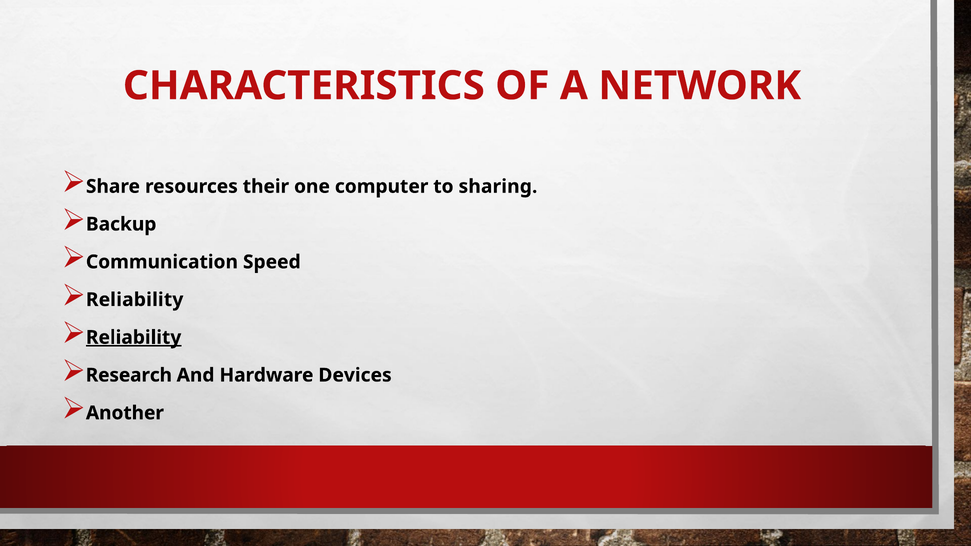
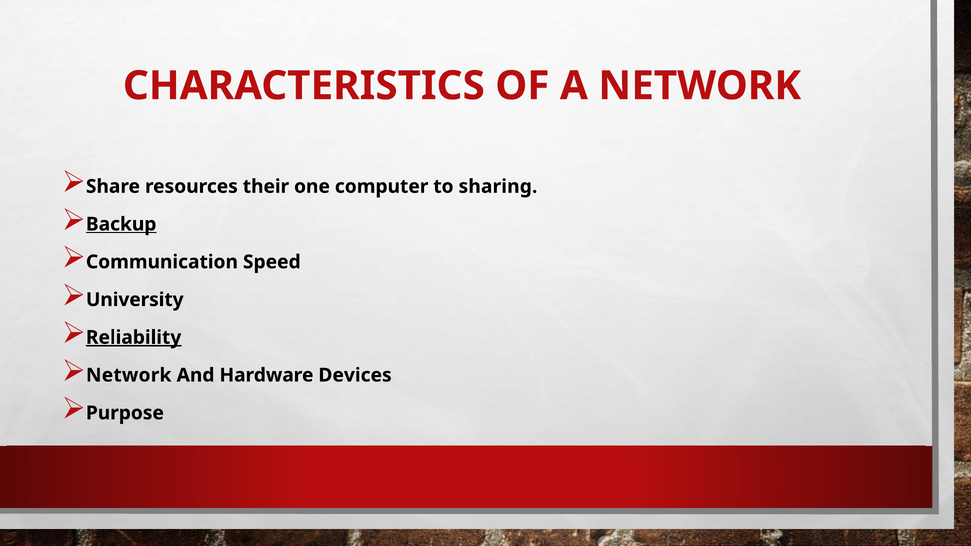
Backup underline: none -> present
Reliability at (135, 300): Reliability -> University
Research at (129, 375): Research -> Network
Another: Another -> Purpose
